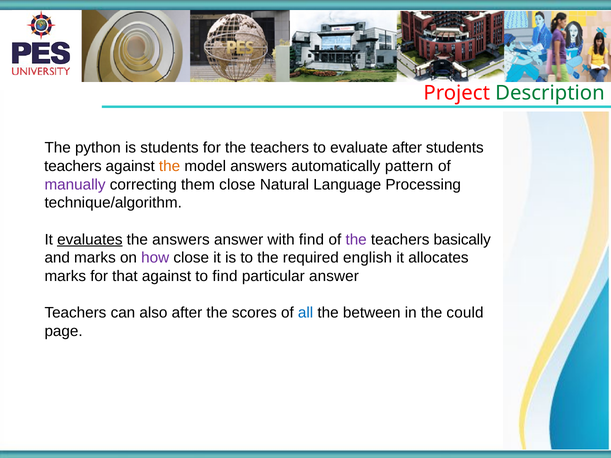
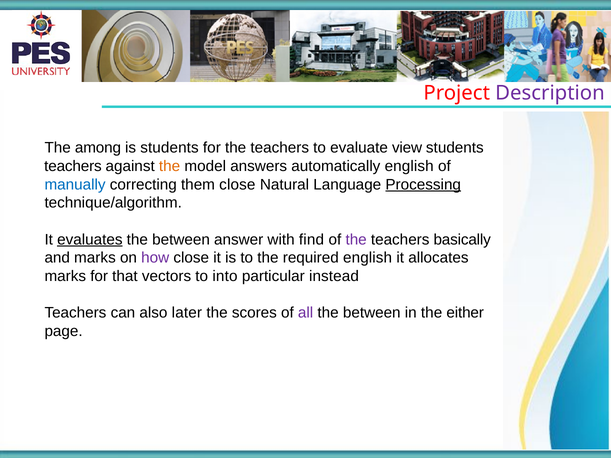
Description colour: green -> purple
python: python -> among
evaluate after: after -> view
automatically pattern: pattern -> english
manually colour: purple -> blue
Processing underline: none -> present
answers at (181, 240): answers -> between
that against: against -> vectors
to find: find -> into
particular answer: answer -> instead
also after: after -> later
all colour: blue -> purple
could: could -> either
